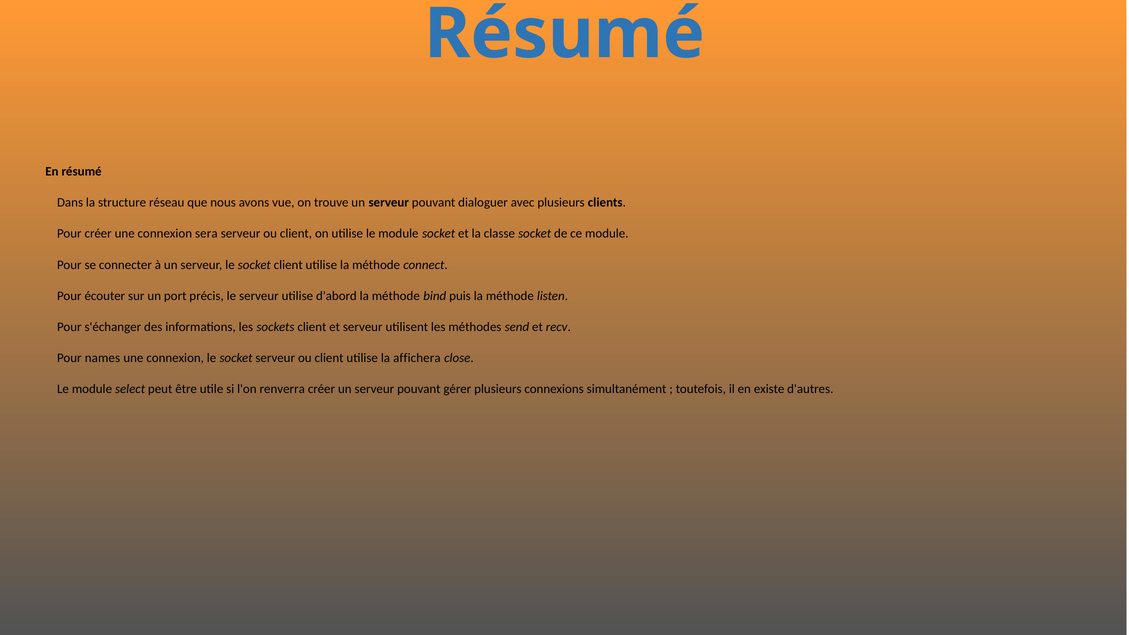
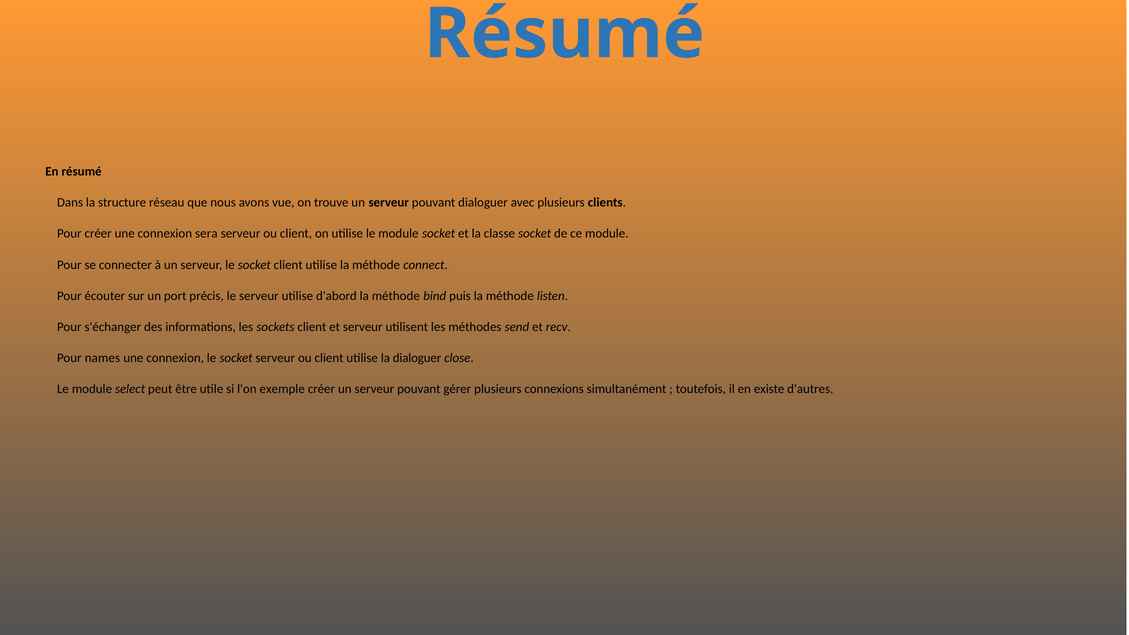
la affichera: affichera -> dialoguer
renverra: renverra -> exemple
